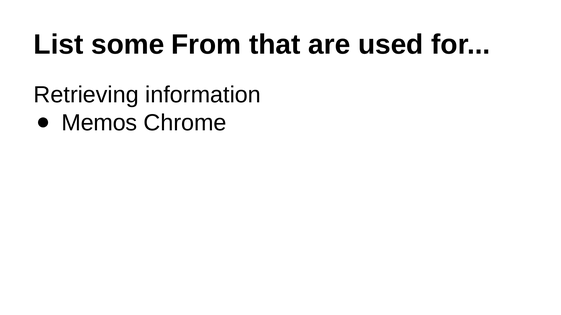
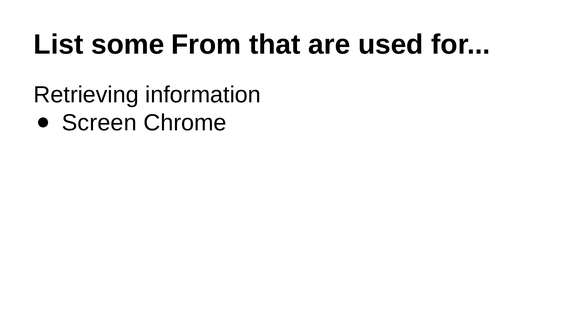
Memos: Memos -> Screen
